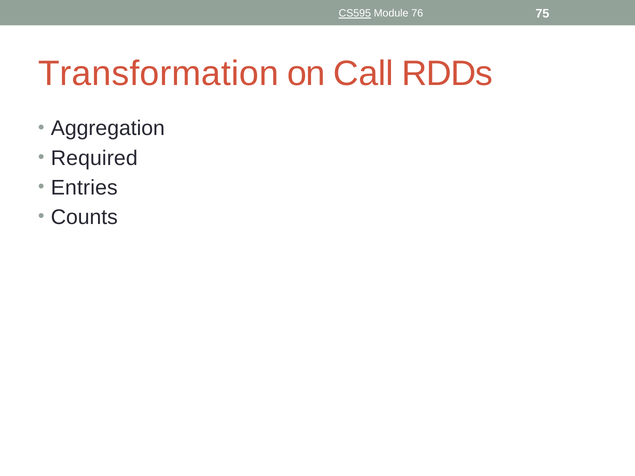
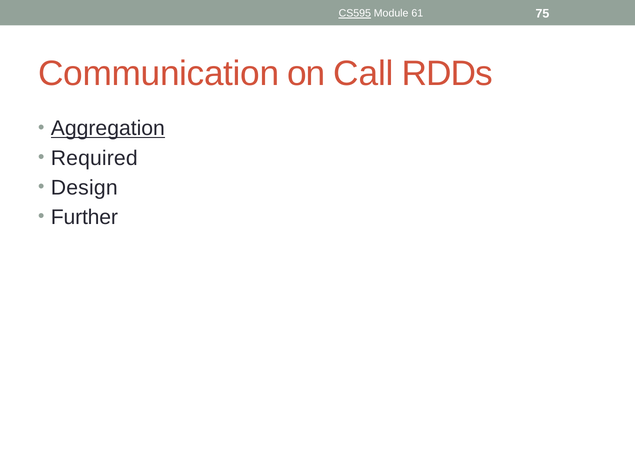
76: 76 -> 61
Transformation: Transformation -> Communication
Aggregation underline: none -> present
Entries: Entries -> Design
Counts: Counts -> Further
